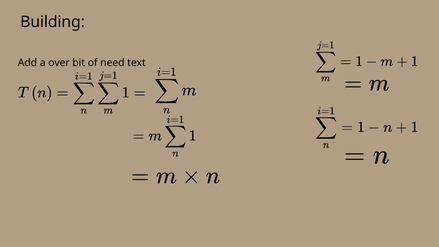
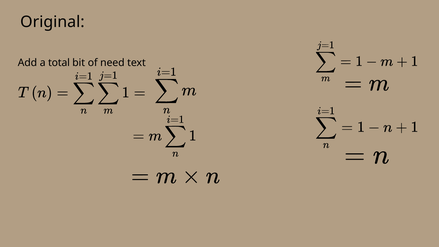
Building: Building -> Original
over: over -> total
